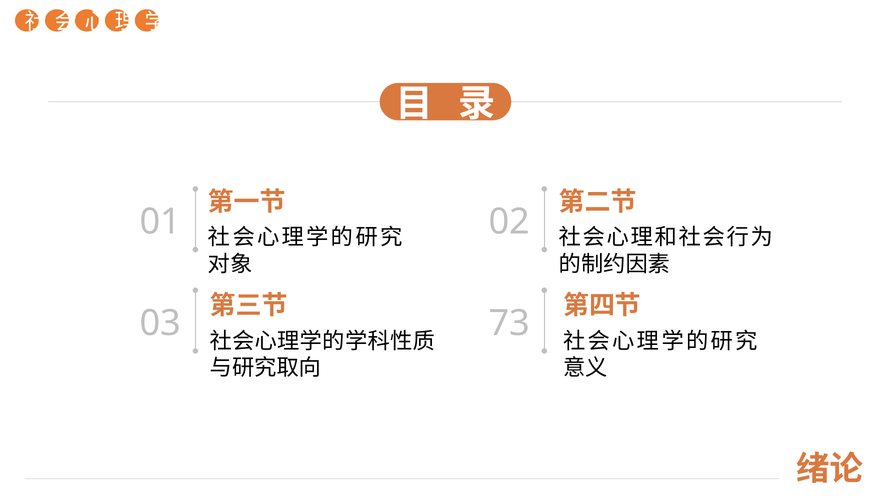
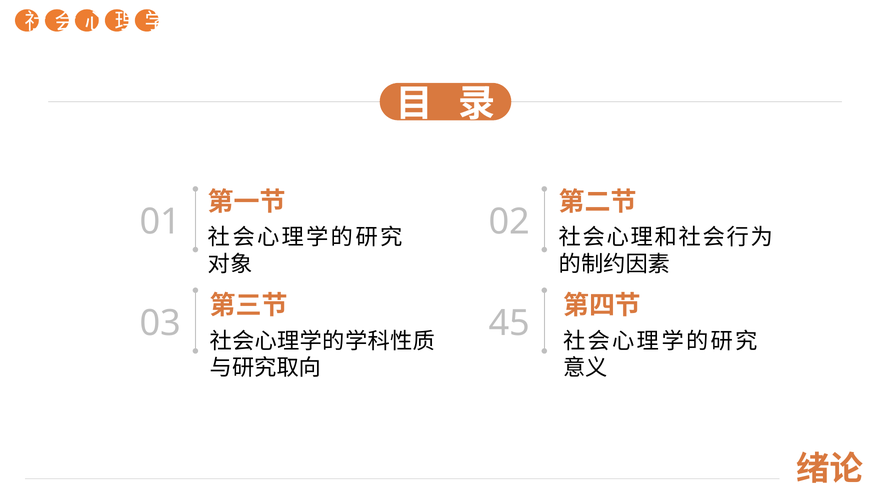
73: 73 -> 45
